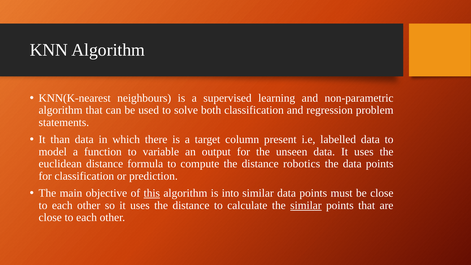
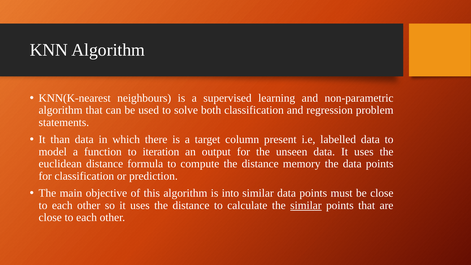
variable: variable -> iteration
robotics: robotics -> memory
this underline: present -> none
